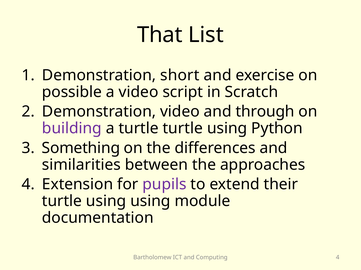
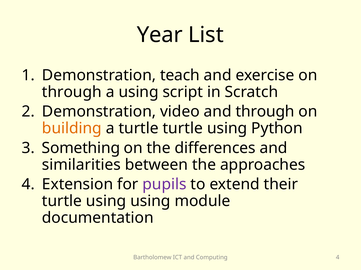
That: That -> Year
short: short -> teach
possible at (72, 92): possible -> through
a video: video -> using
building colour: purple -> orange
